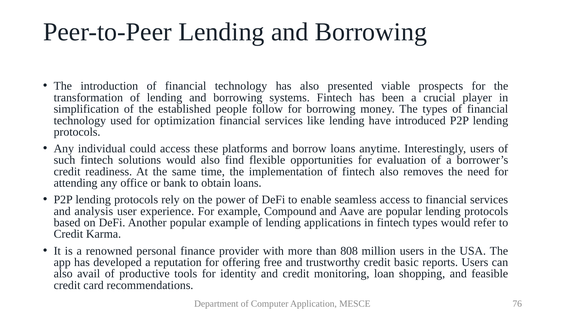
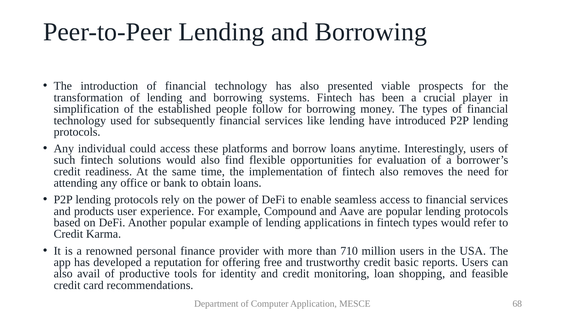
optimization: optimization -> subsequently
analysis: analysis -> products
808: 808 -> 710
76: 76 -> 68
